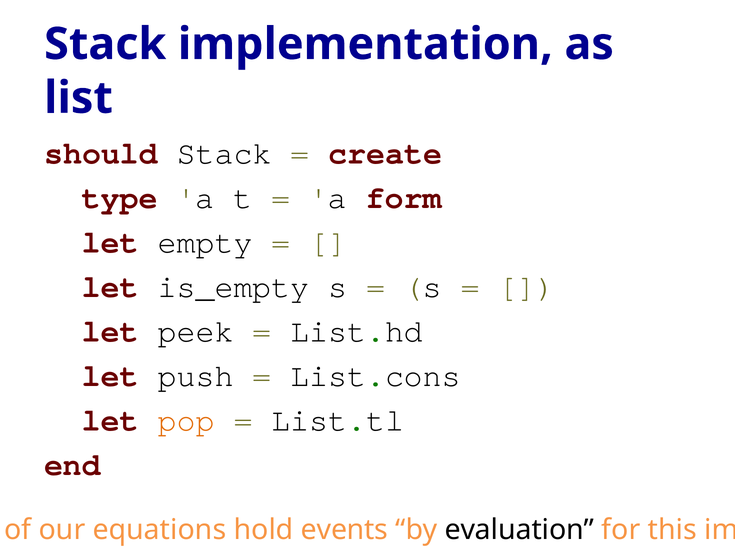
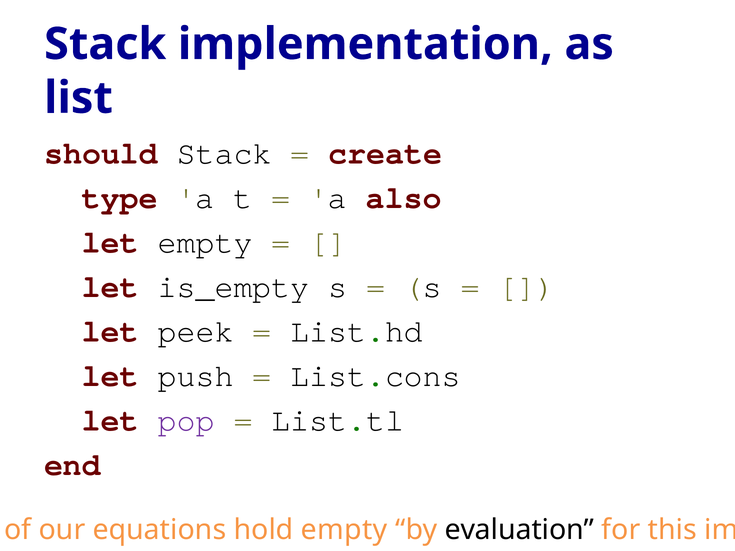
form: form -> also
pop colour: orange -> purple
hold events: events -> empty
